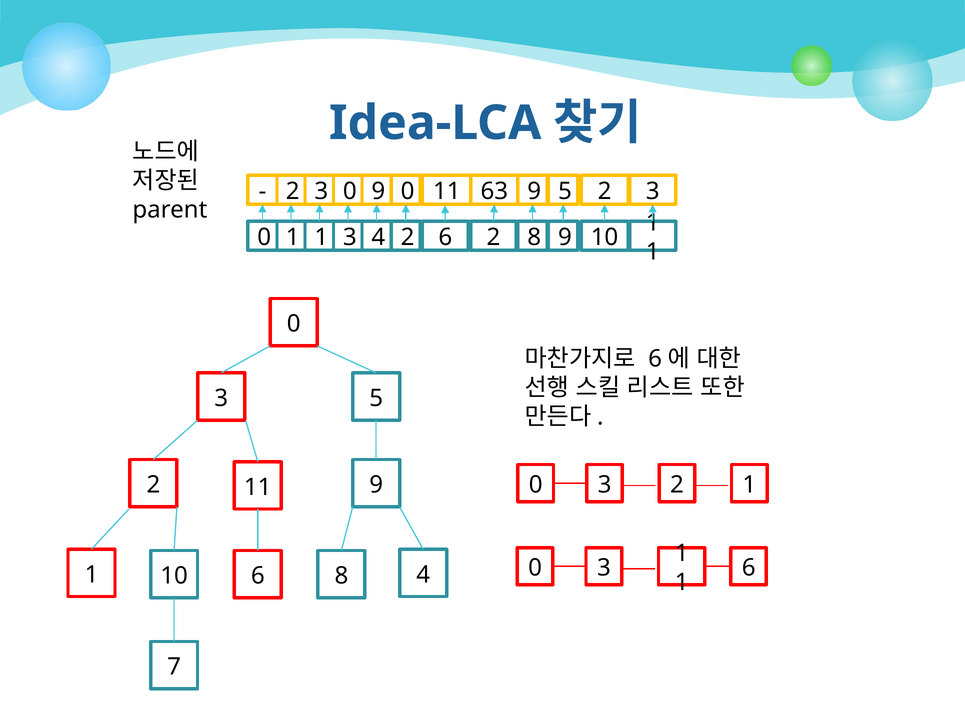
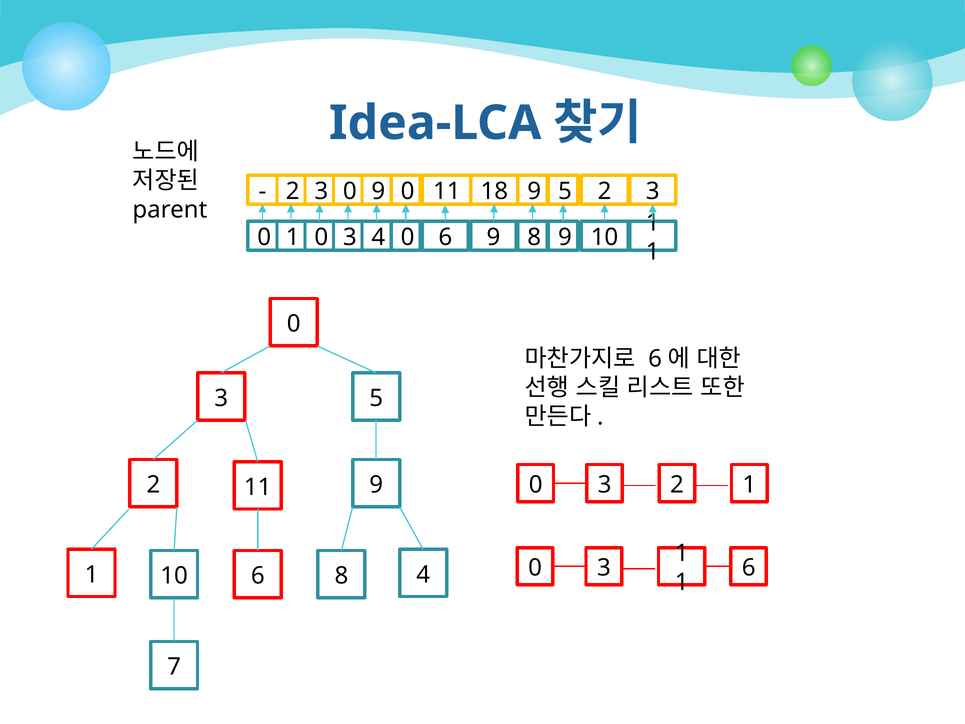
63: 63 -> 18
1 at (321, 237): 1 -> 0
4 2: 2 -> 0
6 2: 2 -> 9
